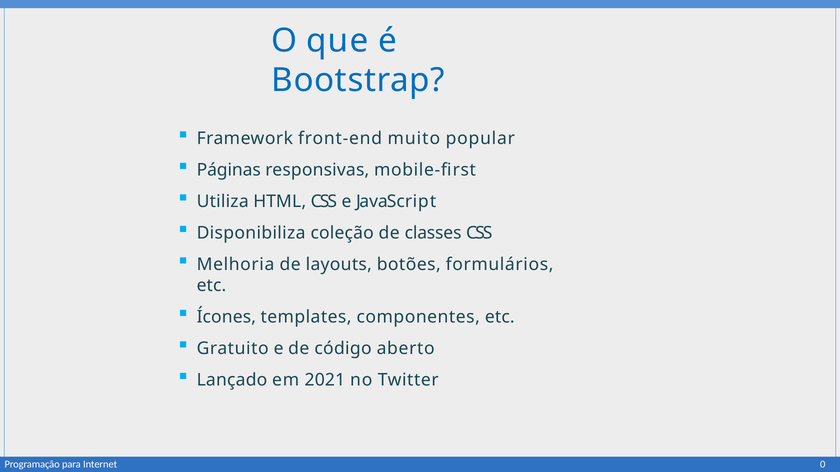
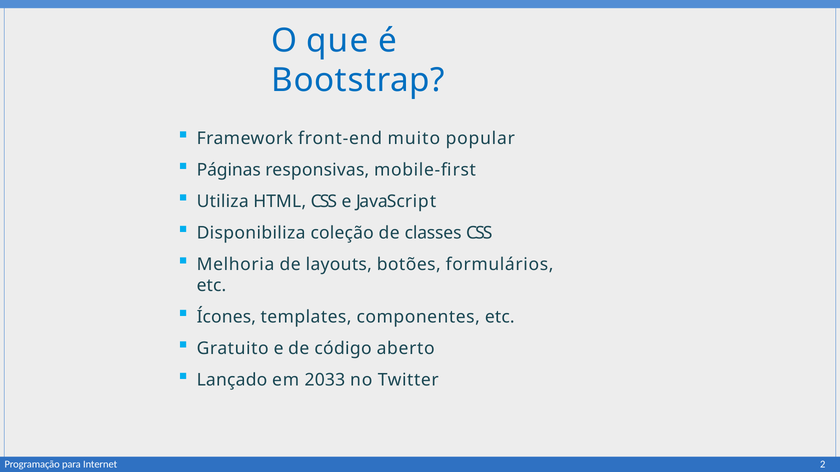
2021: 2021 -> 2033
0: 0 -> 2
